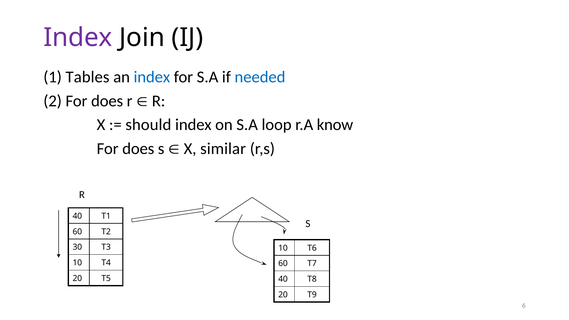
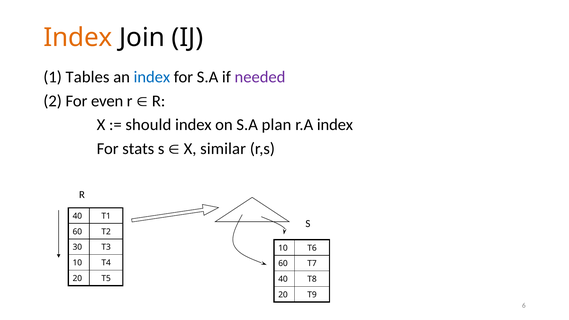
Index at (78, 38) colour: purple -> orange
needed colour: blue -> purple
2 For does: does -> even
loop: loop -> plan
r.A know: know -> index
does at (138, 149): does -> stats
